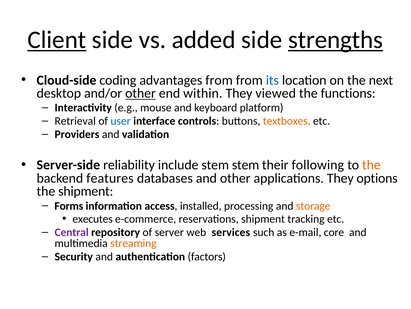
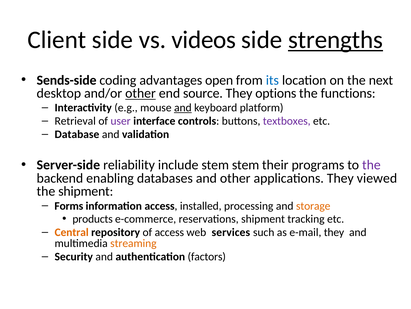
Client underline: present -> none
added: added -> videos
Cloud-side: Cloud-side -> Sends-side
advantages from: from -> open
within: within -> source
viewed: viewed -> options
and at (183, 108) underline: none -> present
user colour: blue -> purple
textboxes colour: orange -> purple
Providers: Providers -> Database
following: following -> programs
the at (371, 165) colour: orange -> purple
features: features -> enabling
options: options -> viewed
executes: executes -> products
Central colour: purple -> orange
of server: server -> access
e-mail core: core -> they
